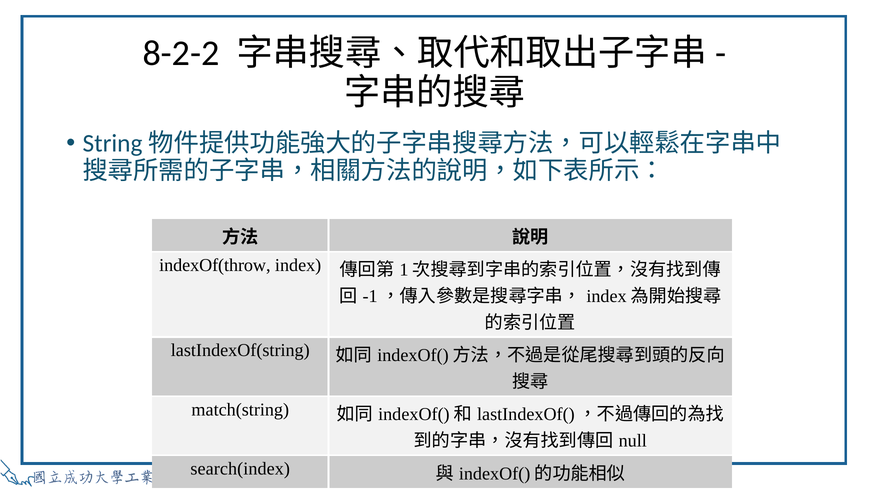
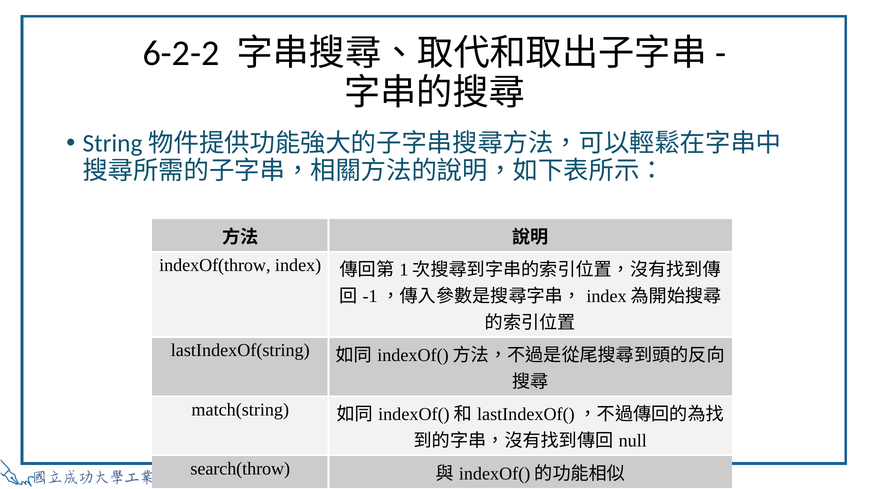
8-2-2: 8-2-2 -> 6-2-2
search(index: search(index -> search(throw
